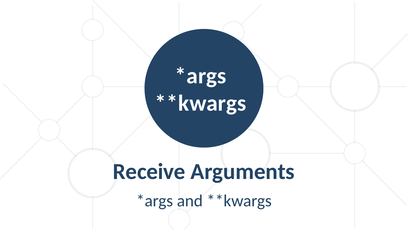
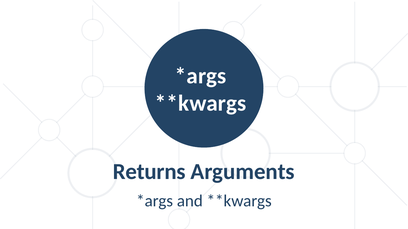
Receive: Receive -> Returns
